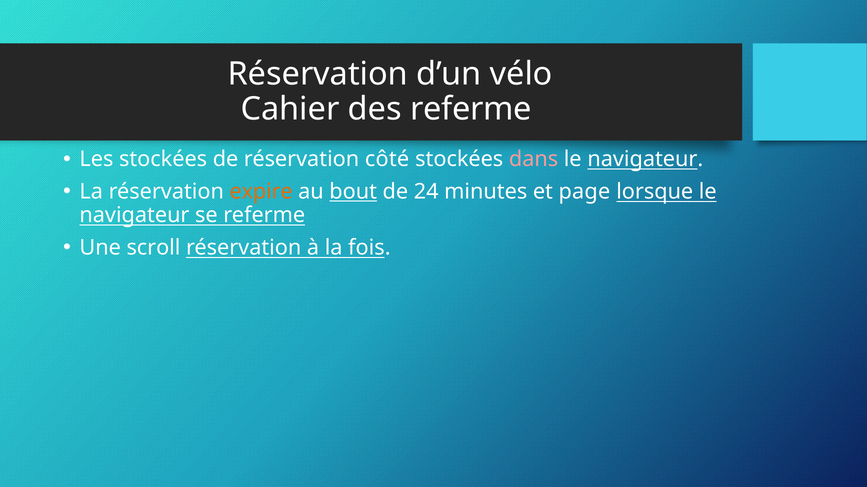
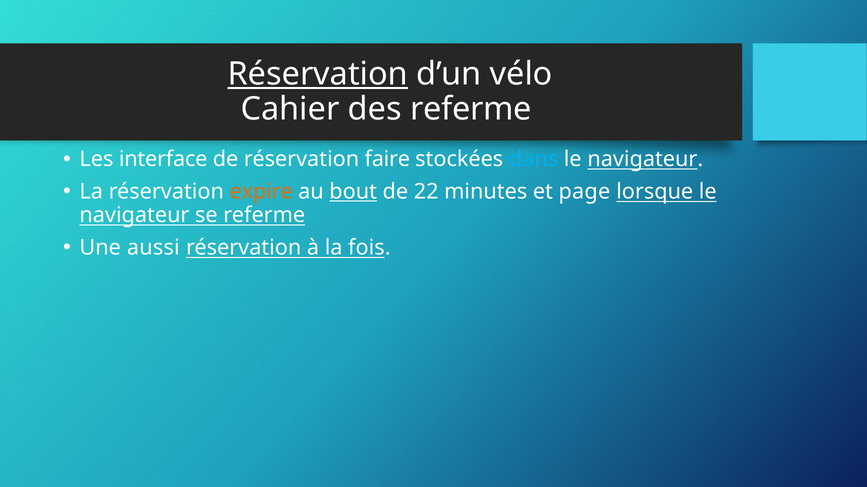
Réservation at (318, 74) underline: none -> present
Les stockées: stockées -> interface
côté: côté -> faire
dans colour: pink -> light blue
24: 24 -> 22
scroll: scroll -> aussi
